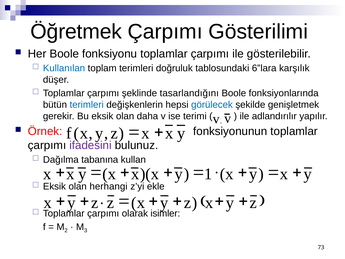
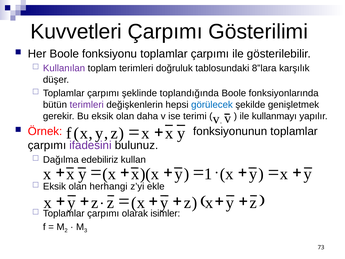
Öğretmek: Öğretmek -> Kuvvetleri
Kullanılan colour: blue -> purple
6‟lara: 6‟lara -> 8‟lara
tasarlandığını: tasarlandığını -> toplandığında
terimleri at (87, 105) colour: blue -> purple
adlandırılır: adlandırılır -> kullanmayı
tabanına: tabanına -> edebiliriz
